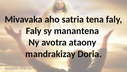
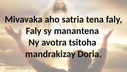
ataony: ataony -> tsitoha
